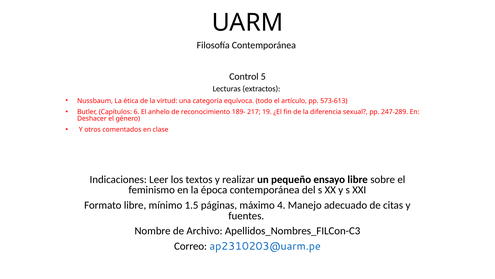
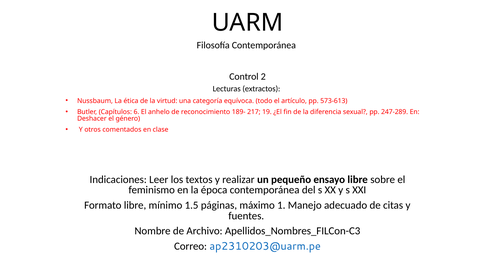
5: 5 -> 2
4: 4 -> 1
